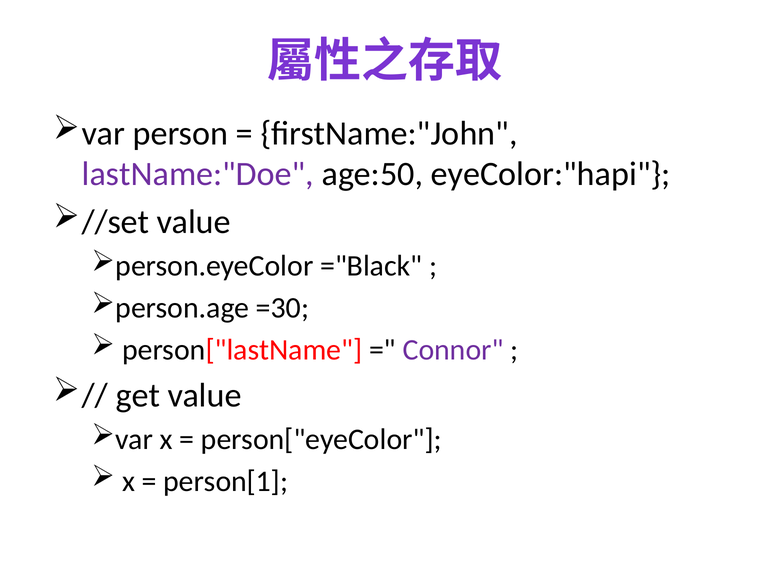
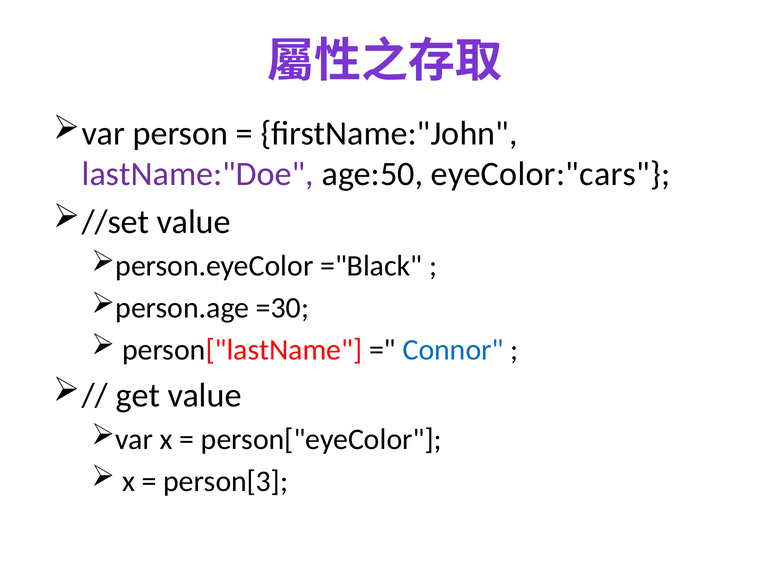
eyeColor:"hapi: eyeColor:"hapi -> eyeColor:"cars
Connor colour: purple -> blue
person[1: person[1 -> person[3
